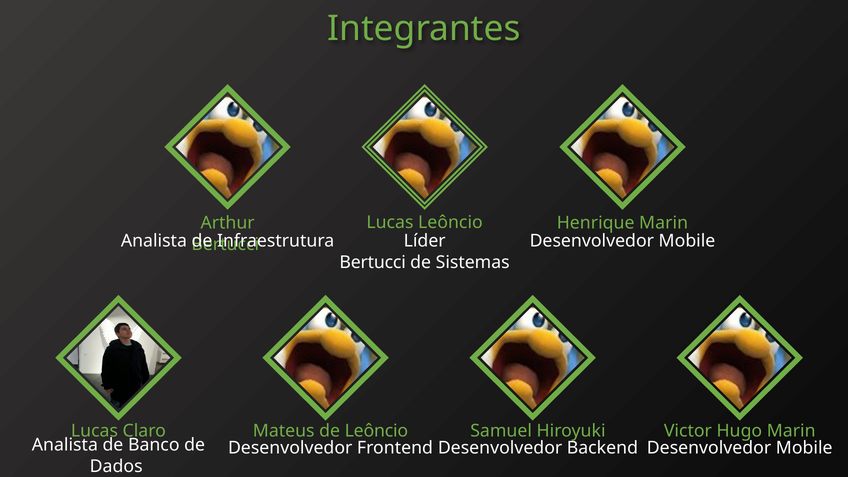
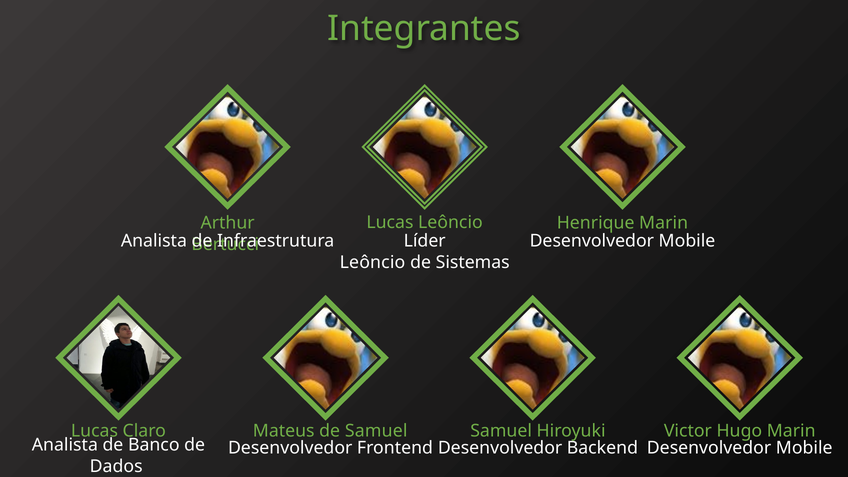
Bertucci at (373, 262): Bertucci -> Leôncio
de Leôncio: Leôncio -> Samuel
